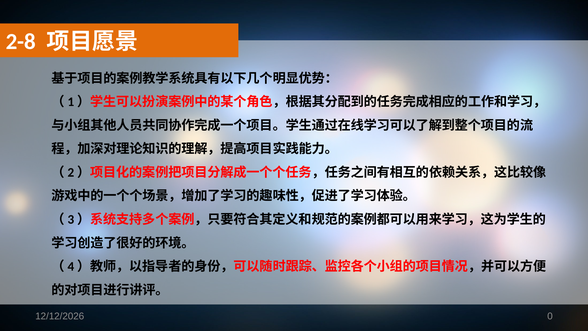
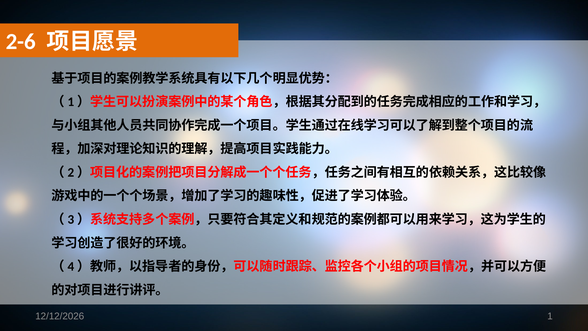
2-8: 2-8 -> 2-6
0: 0 -> 1
